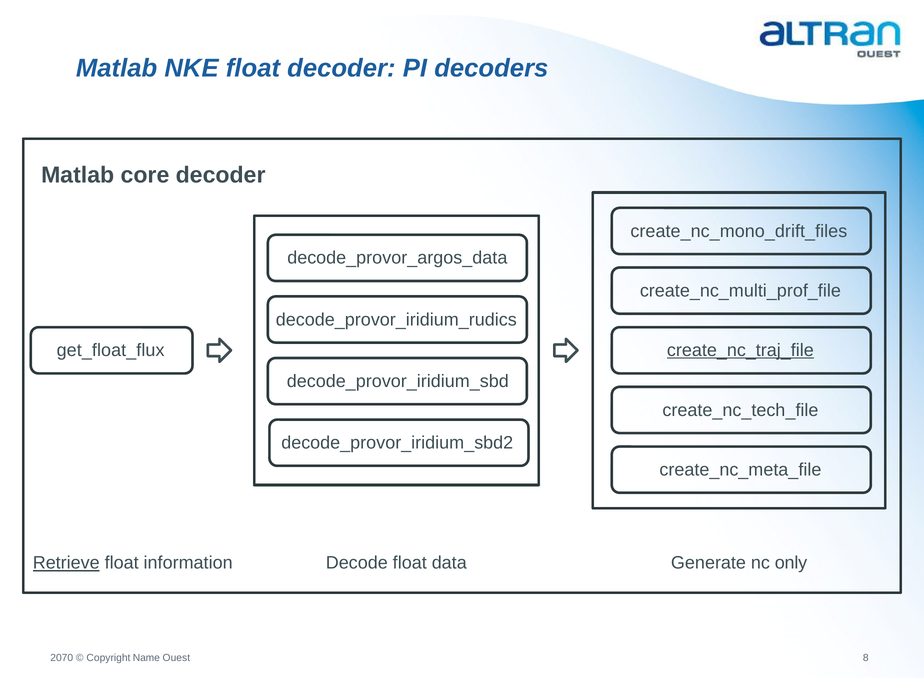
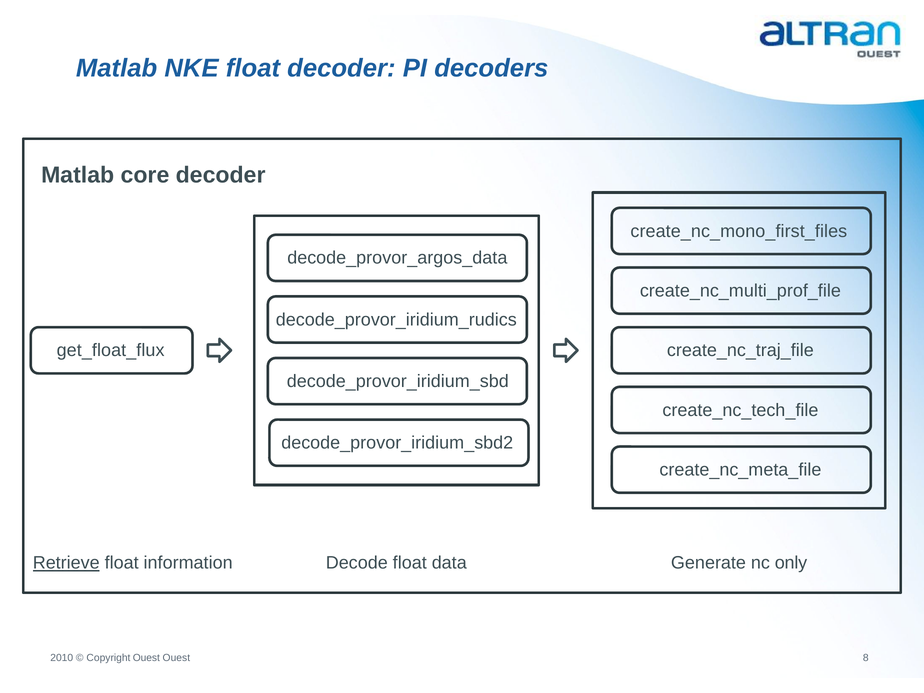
create_nc_mono_drift_files: create_nc_mono_drift_files -> create_nc_mono_first_files
create_nc_traj_file underline: present -> none
2070: 2070 -> 2010
Copyright Name: Name -> Ouest
